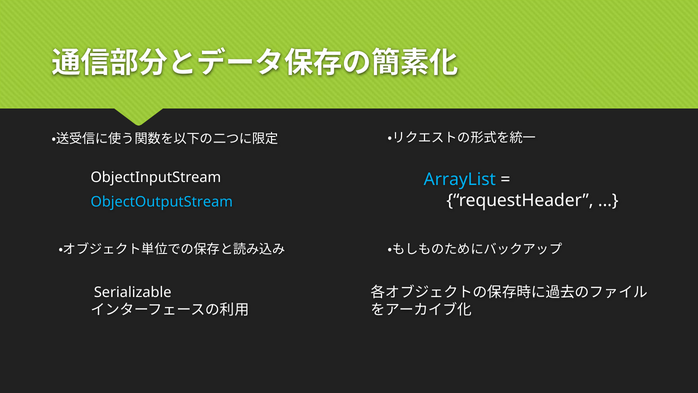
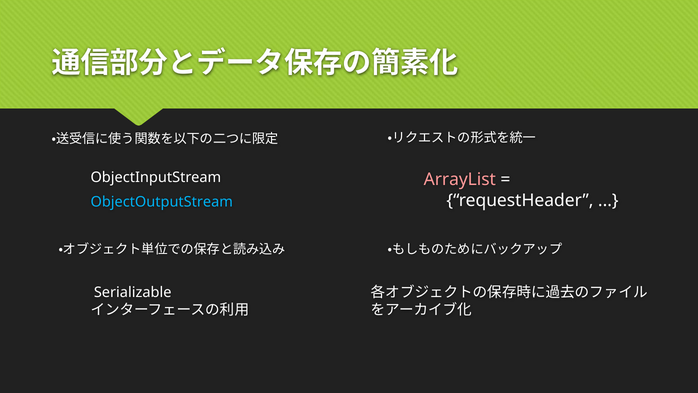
ArrayList colour: light blue -> pink
